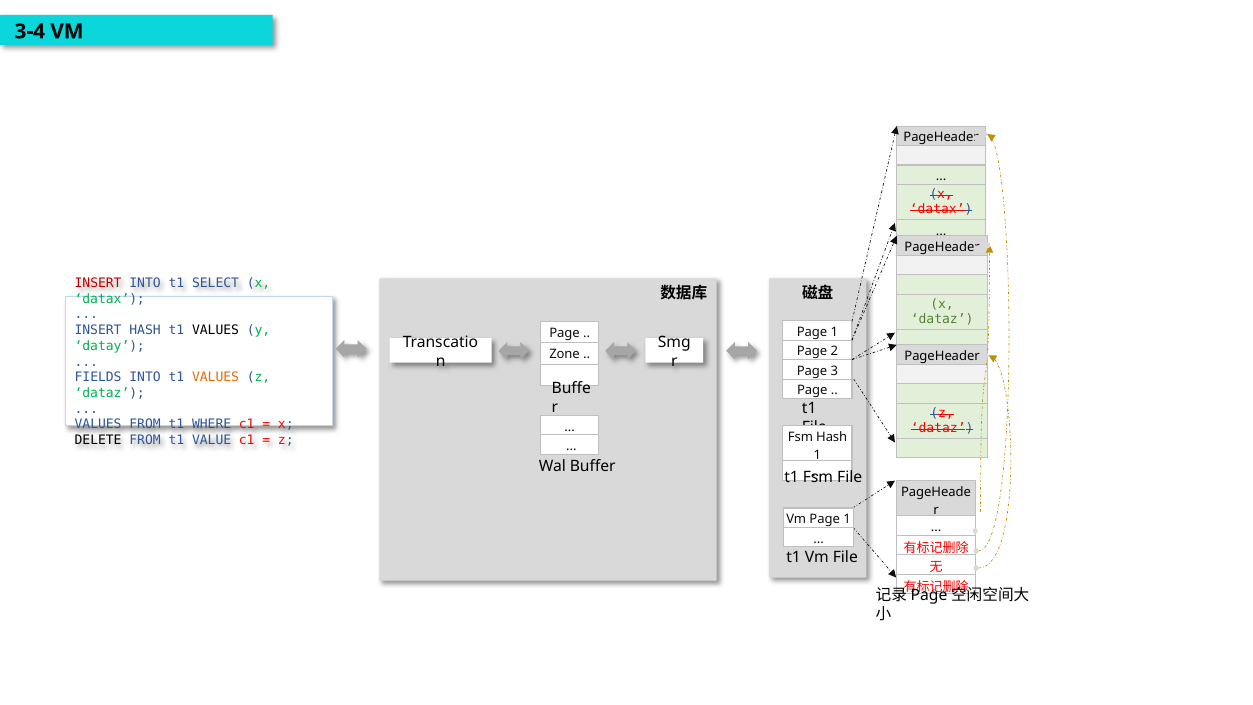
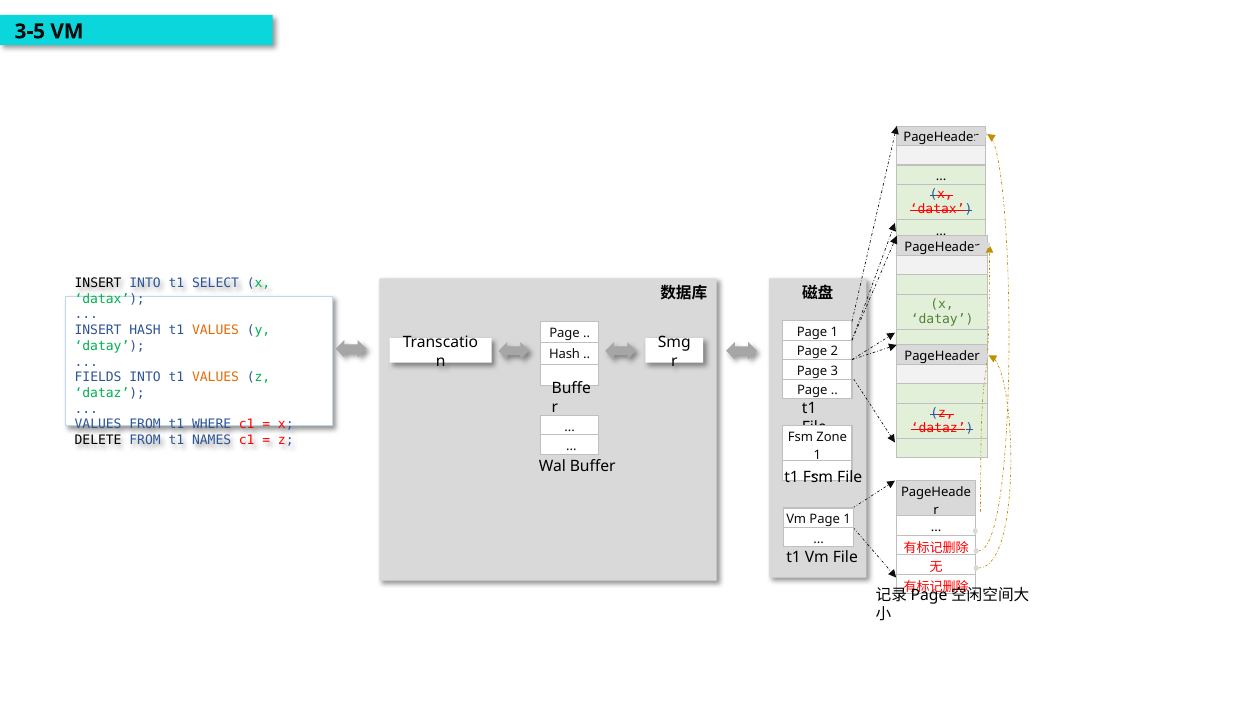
3-4: 3-4 -> 3-5
INSERT at (98, 283) colour: red -> black
dataz at (942, 319): dataz -> datay
VALUES at (216, 330) colour: black -> orange
Zone at (565, 354): Zone -> Hash
Fsm Hash: Hash -> Zone
VALUE: VALUE -> NAMES
